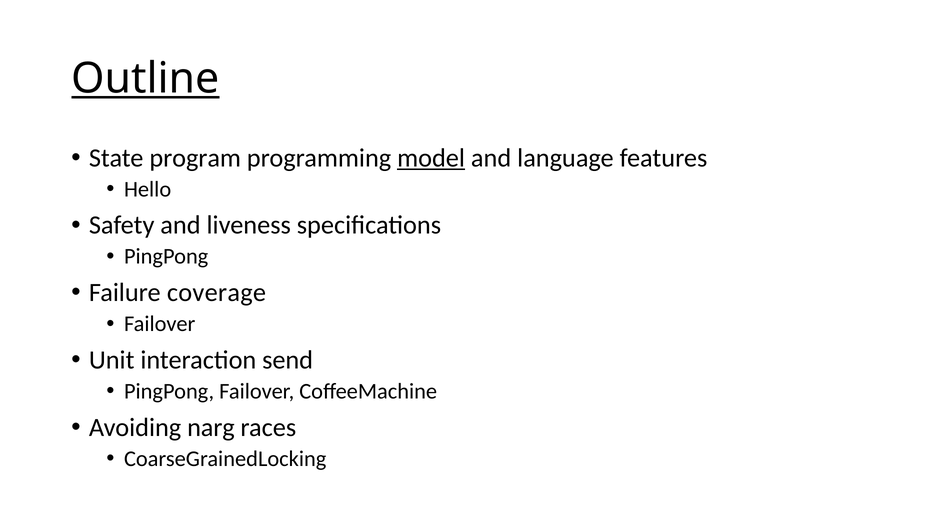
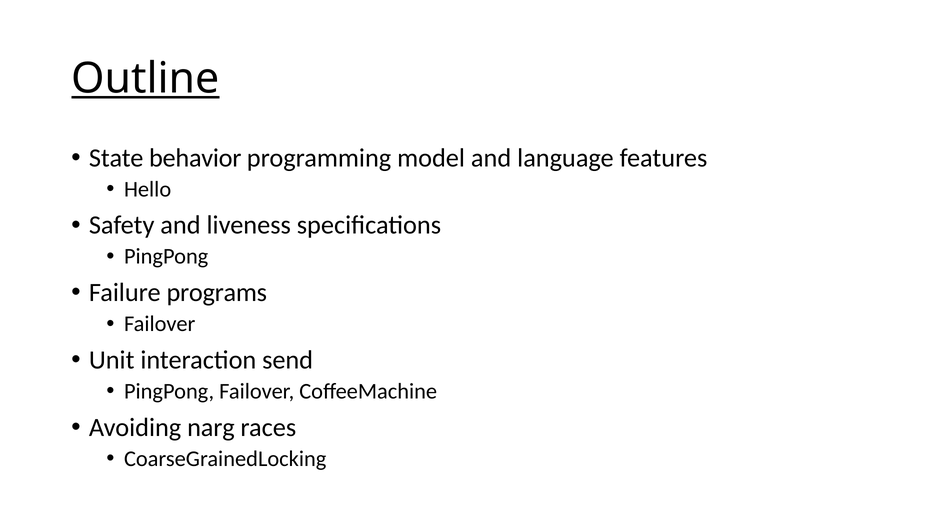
program: program -> behavior
model underline: present -> none
coverage: coverage -> programs
